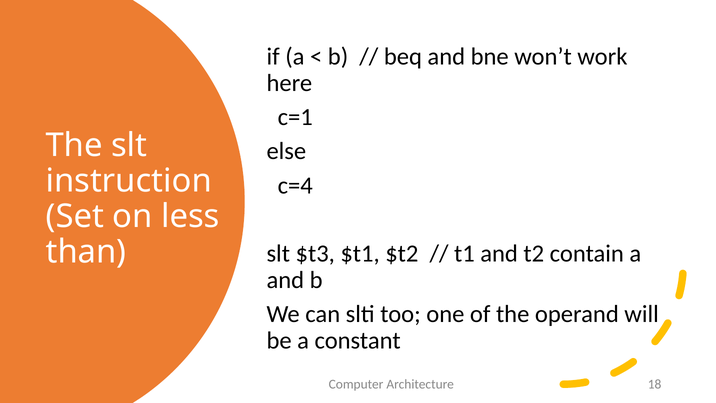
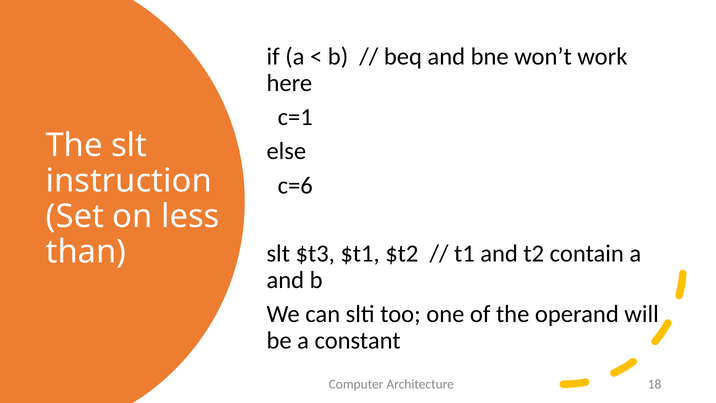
c=4: c=4 -> c=6
